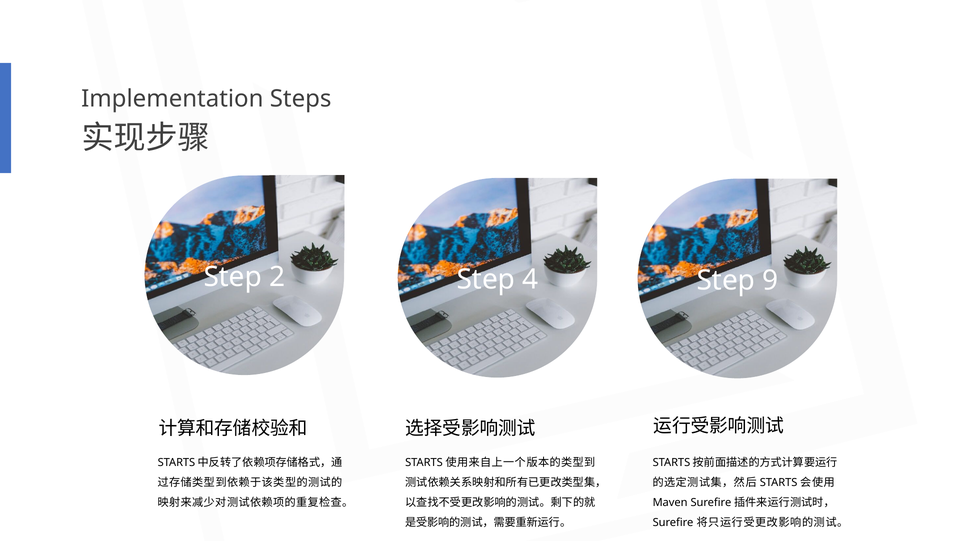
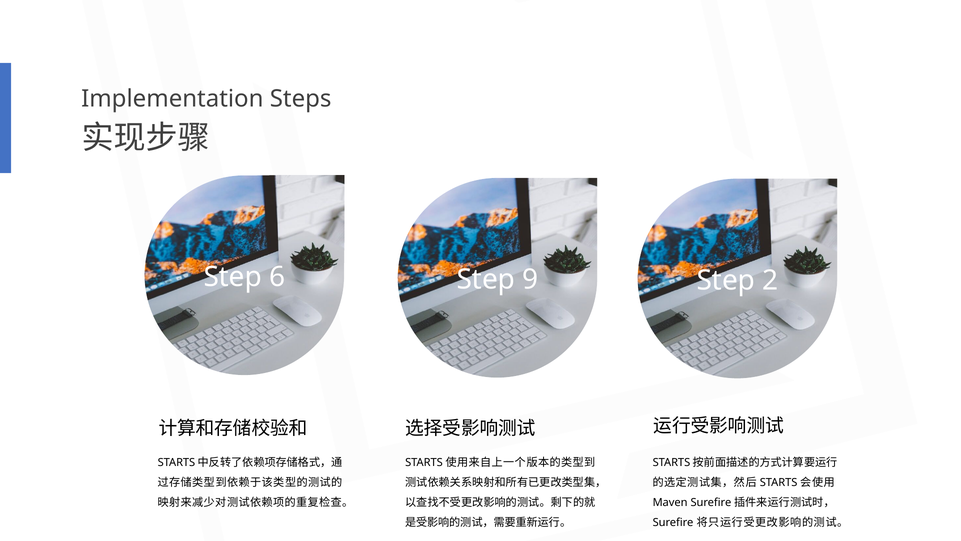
2: 2 -> 6
9: 9 -> 2
4: 4 -> 9
